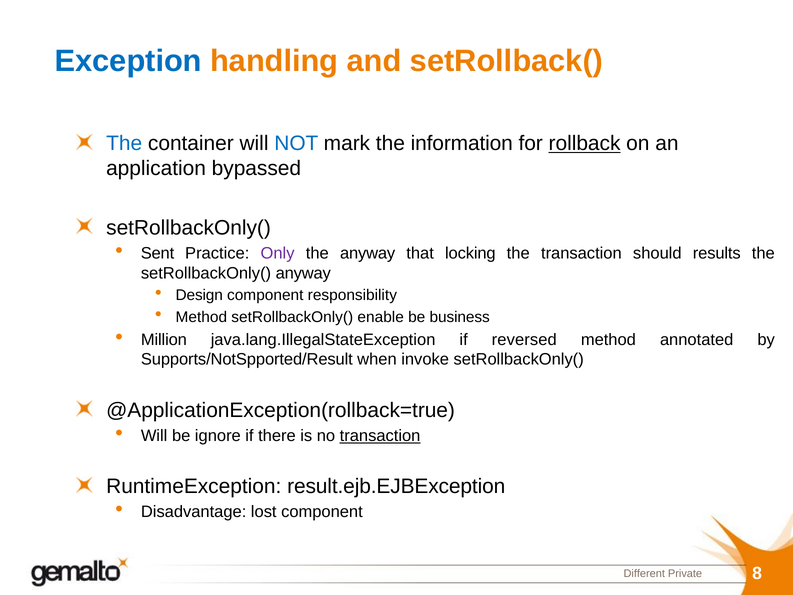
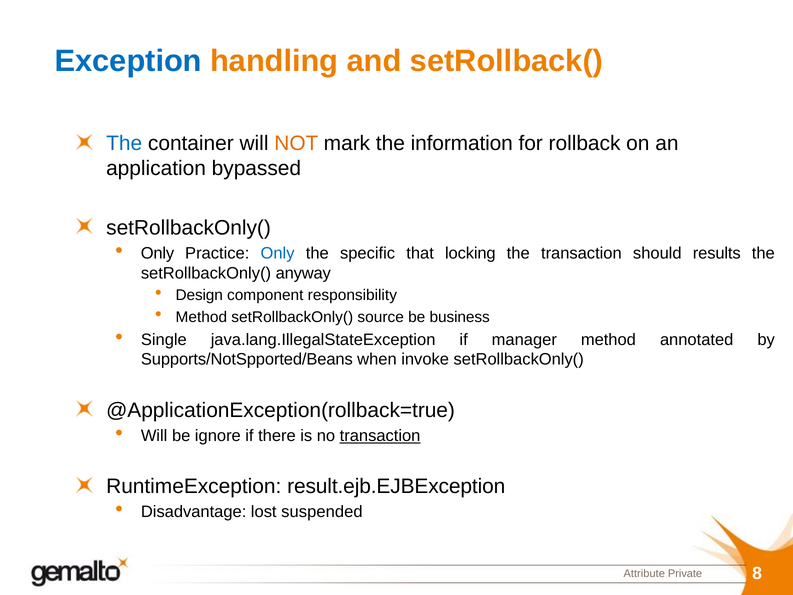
NOT colour: blue -> orange
rollback underline: present -> none
Sent at (157, 253): Sent -> Only
Only at (278, 253) colour: purple -> blue
the anyway: anyway -> specific
enable: enable -> source
Million: Million -> Single
reversed: reversed -> manager
Supports/NotSpported/Result: Supports/NotSpported/Result -> Supports/NotSpported/Beans
lost component: component -> suspended
Different: Different -> Attribute
